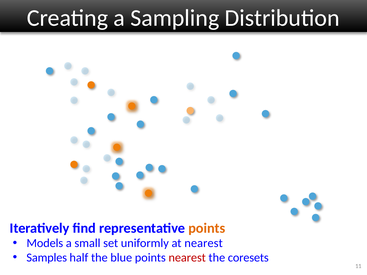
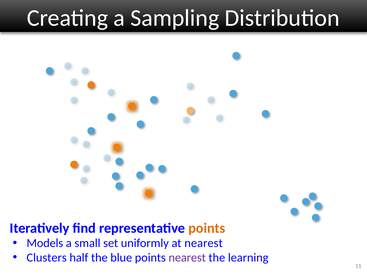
Samples: Samples -> Clusters
nearest at (187, 258) colour: red -> purple
coresets: coresets -> learning
